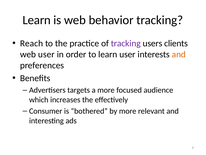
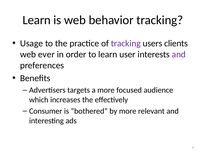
Reach: Reach -> Usage
web user: user -> ever
and at (179, 54) colour: orange -> purple
